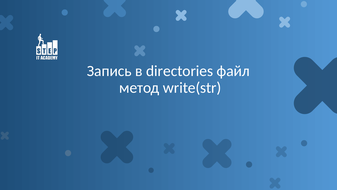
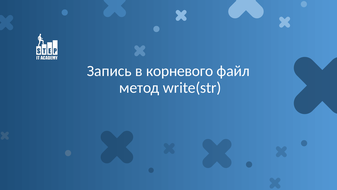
directories: directories -> корневого
